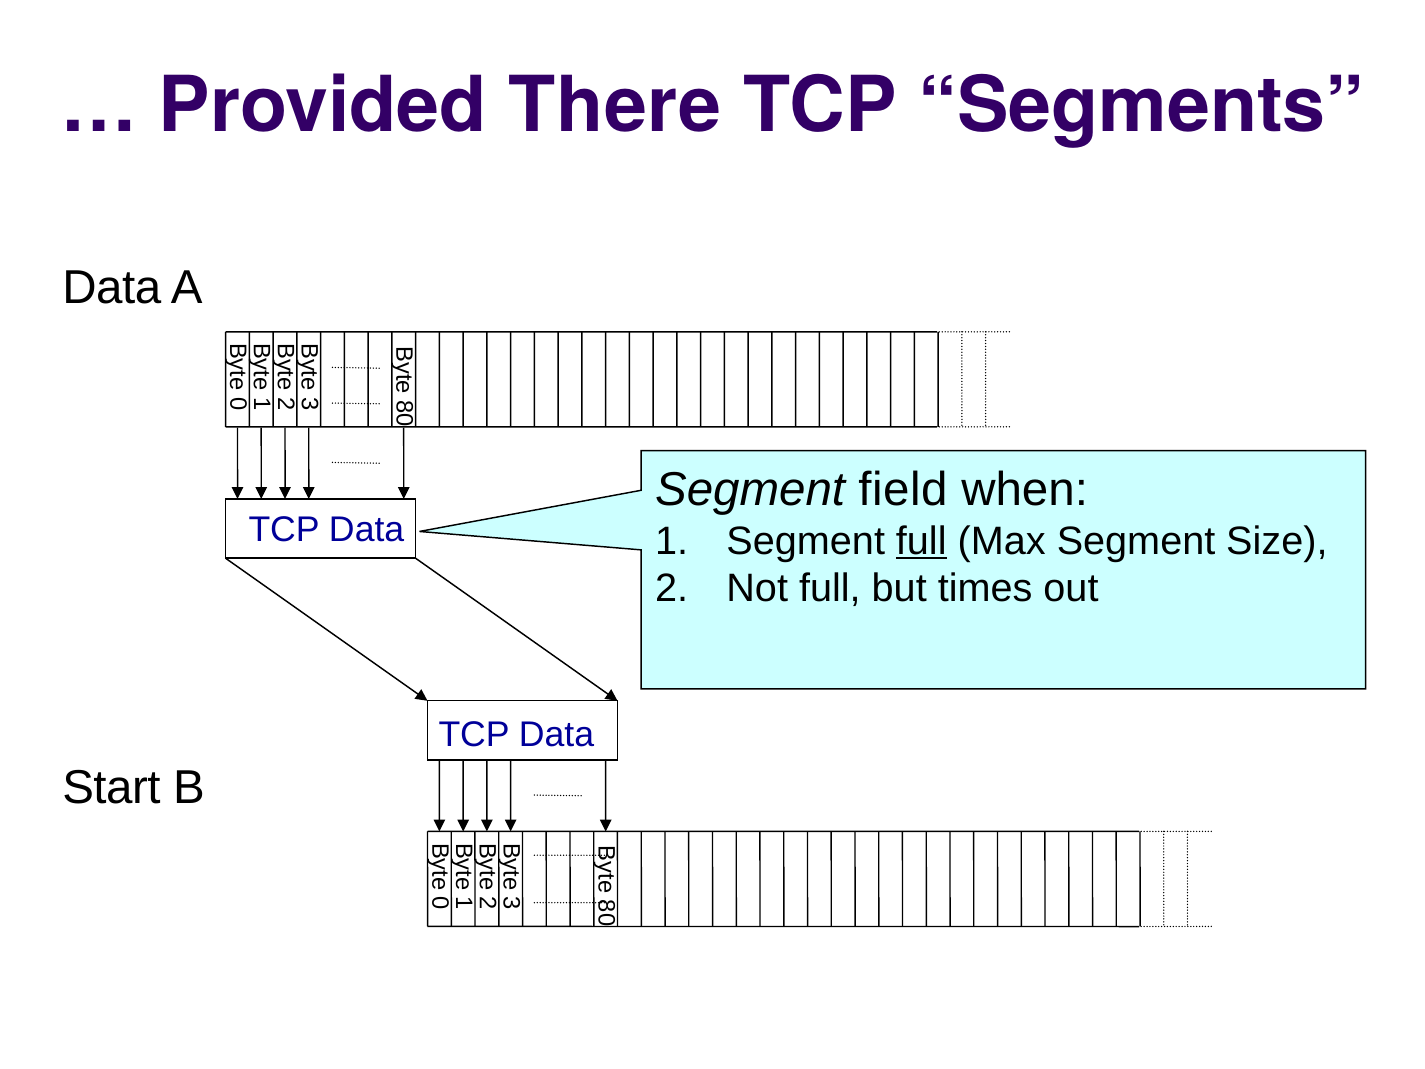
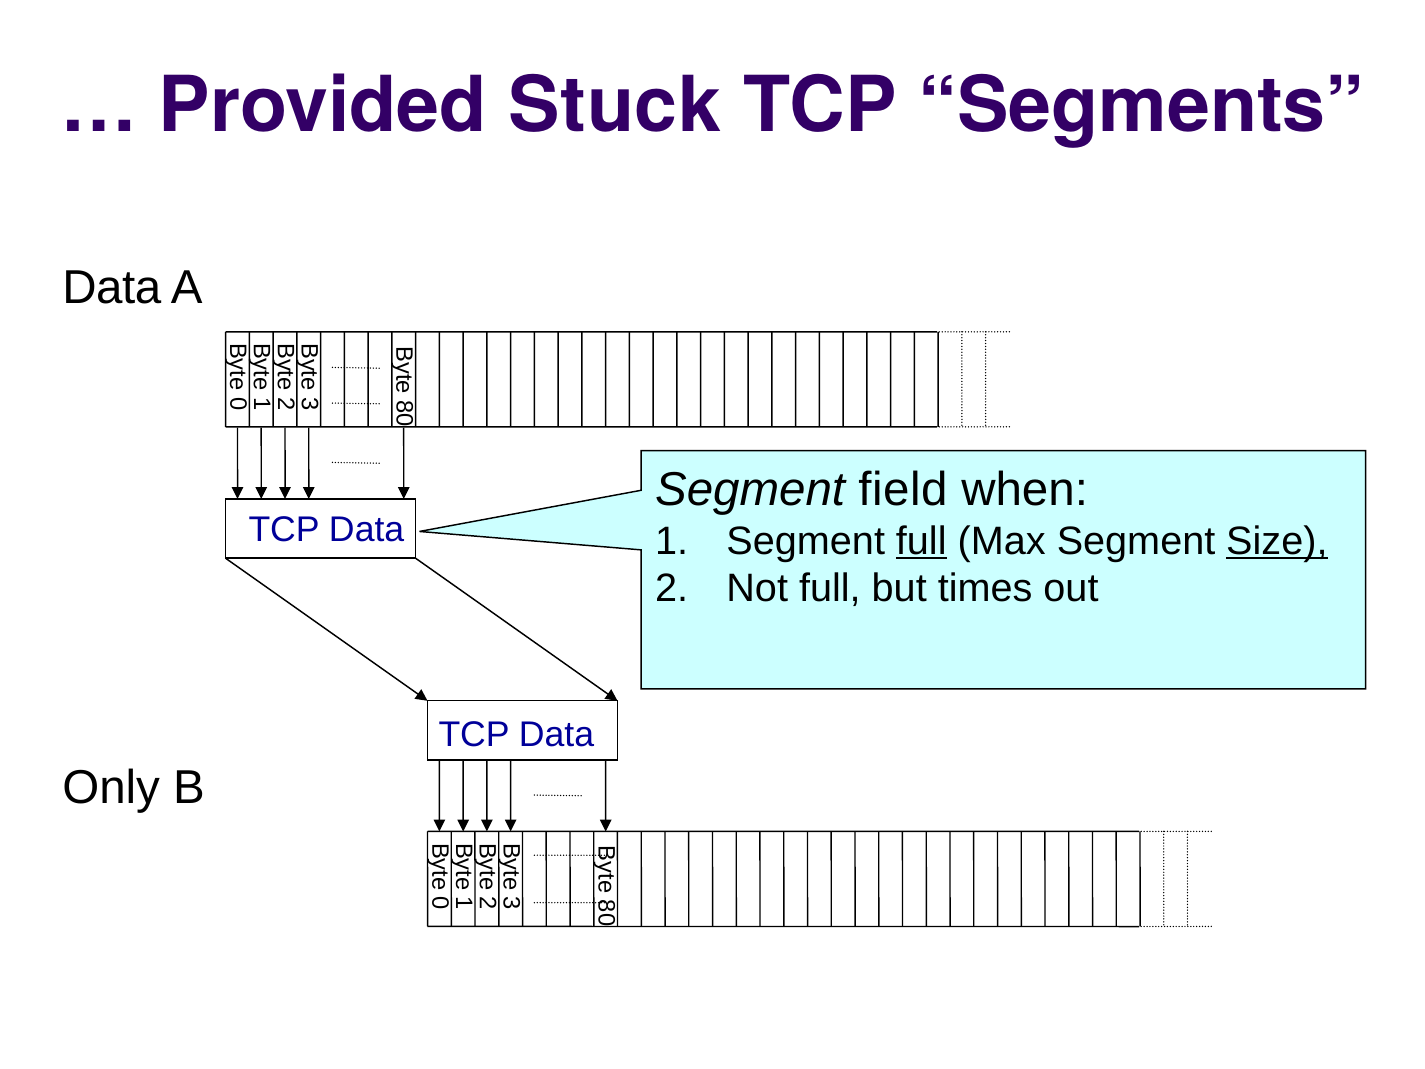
There: There -> Stuck
Size underline: none -> present
Start: Start -> Only
